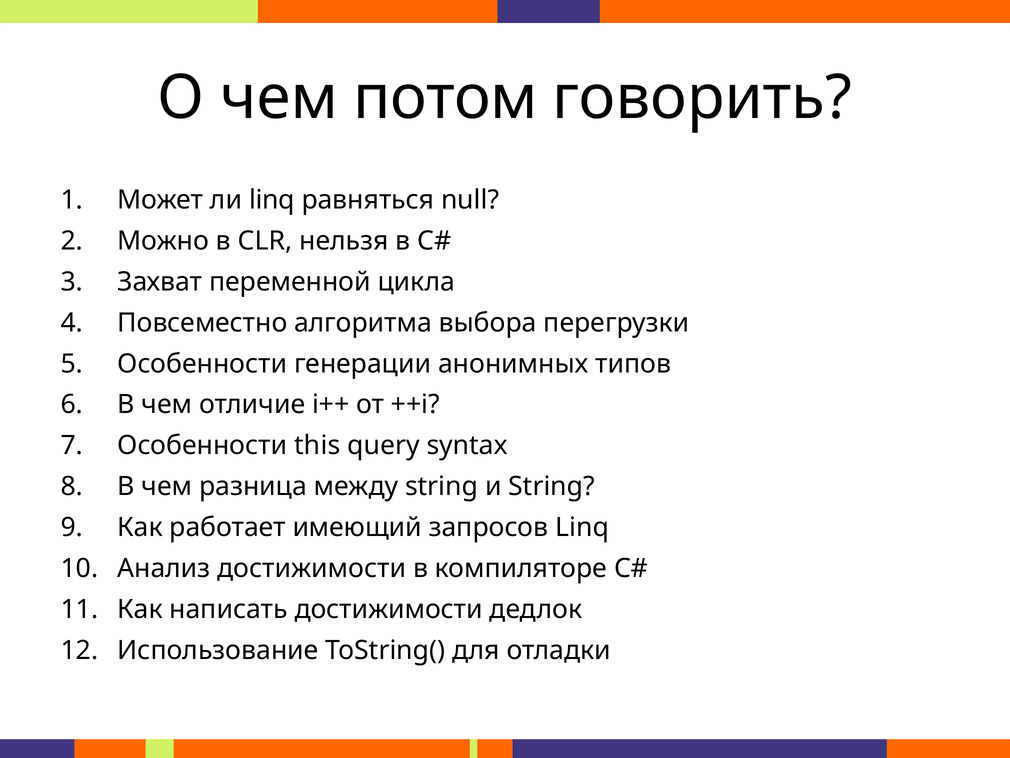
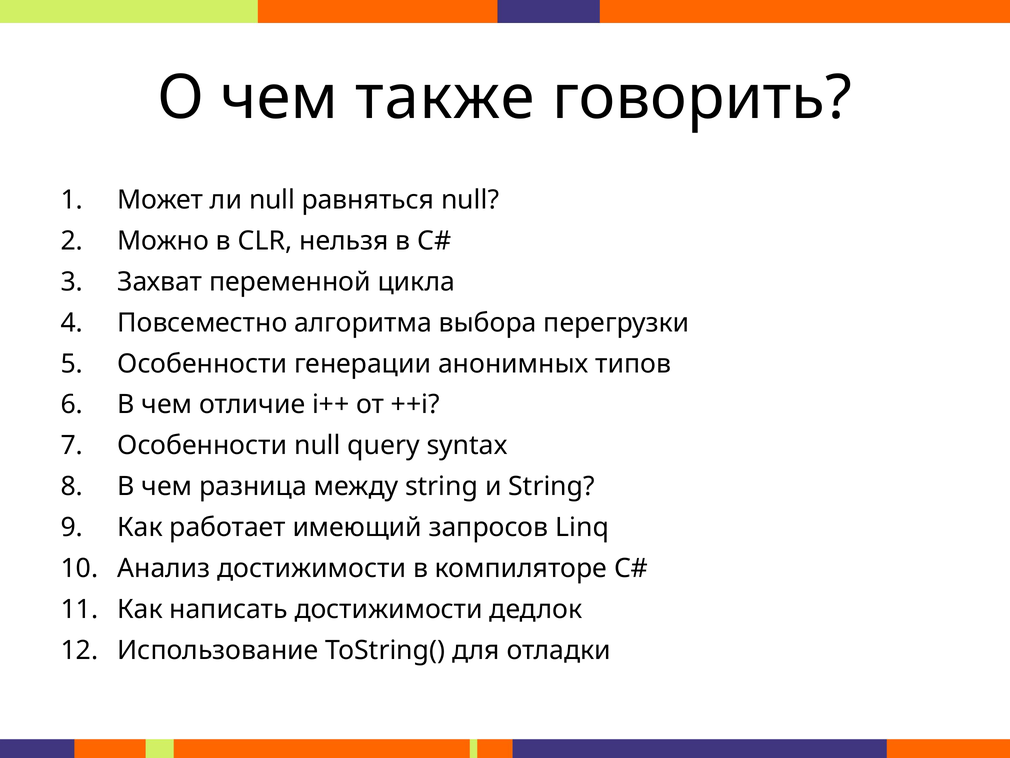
потом: потом -> также
ли linq: linq -> null
Особенности this: this -> null
